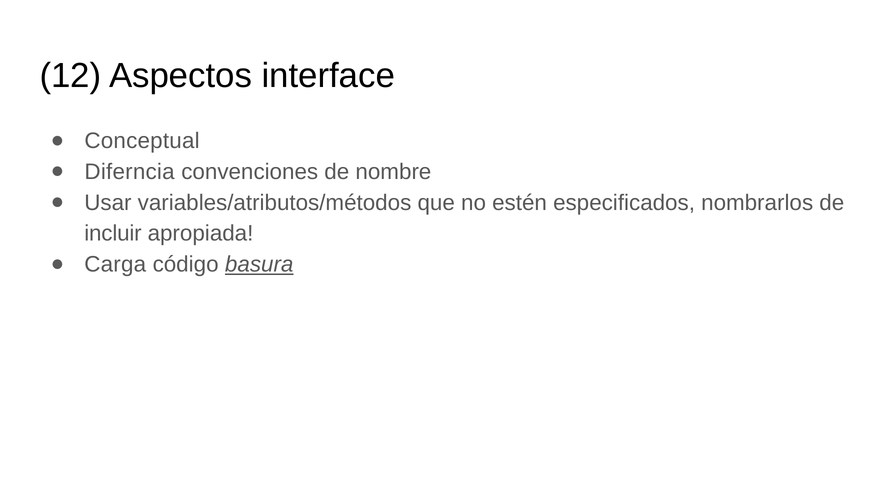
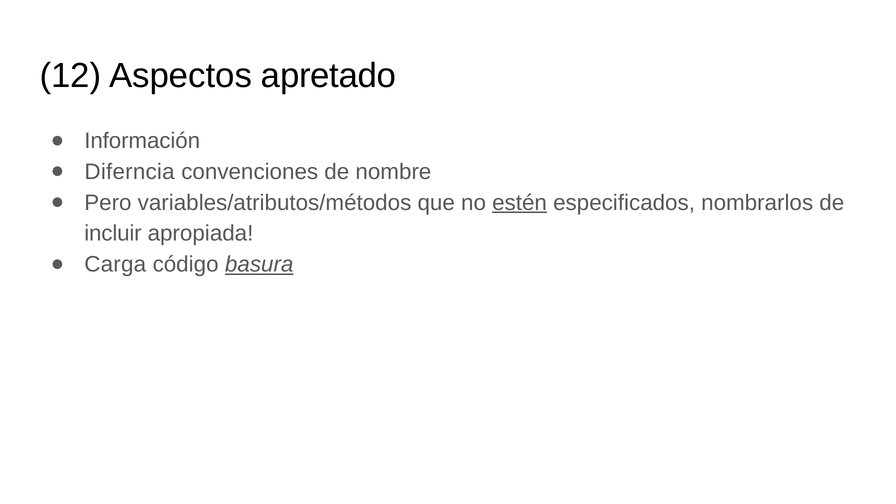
interface: interface -> apretado
Conceptual: Conceptual -> Información
Usar: Usar -> Pero
estén underline: none -> present
